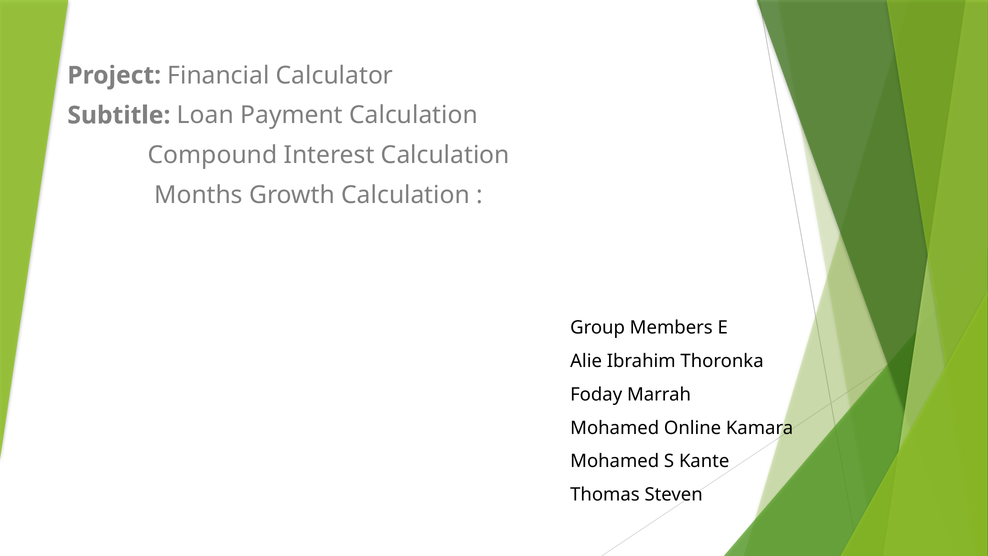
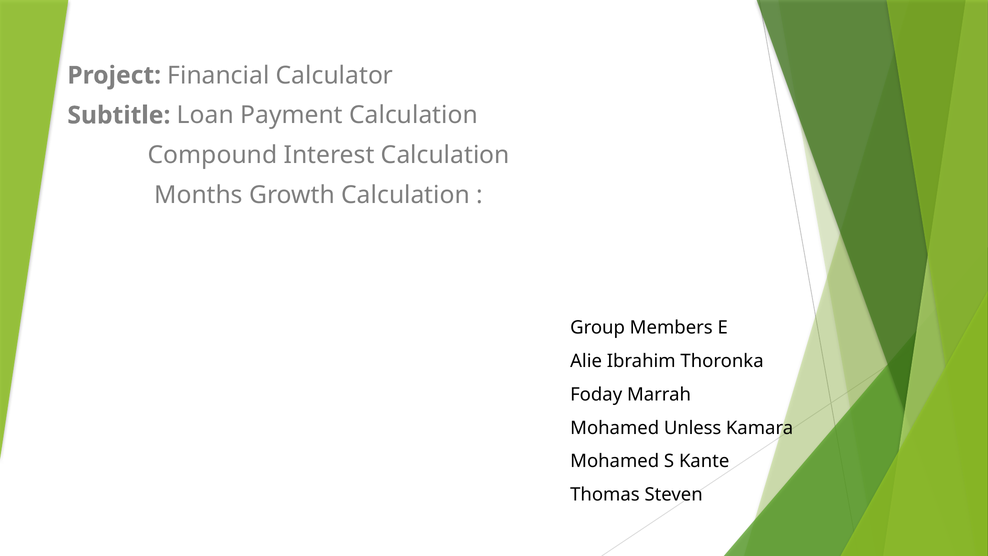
Online: Online -> Unless
